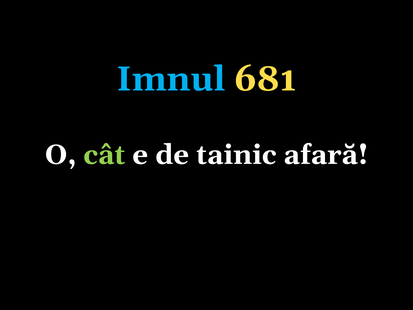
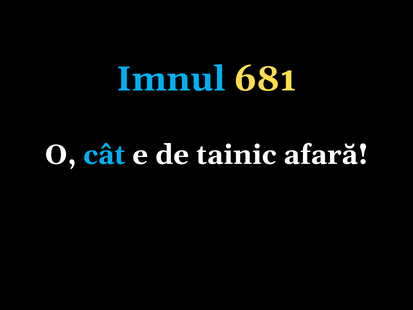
cât colour: light green -> light blue
